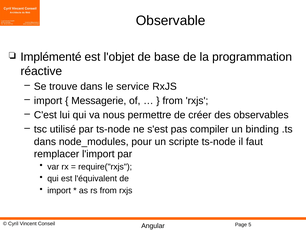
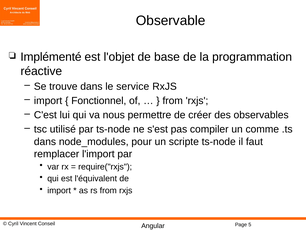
Messagerie: Messagerie -> Fonctionnel
binding: binding -> comme
